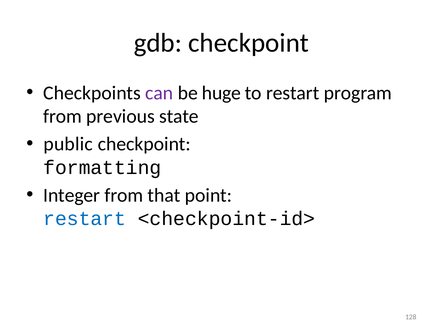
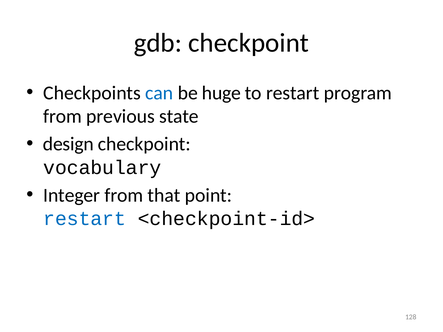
can colour: purple -> blue
public: public -> design
formatting: formatting -> vocabulary
